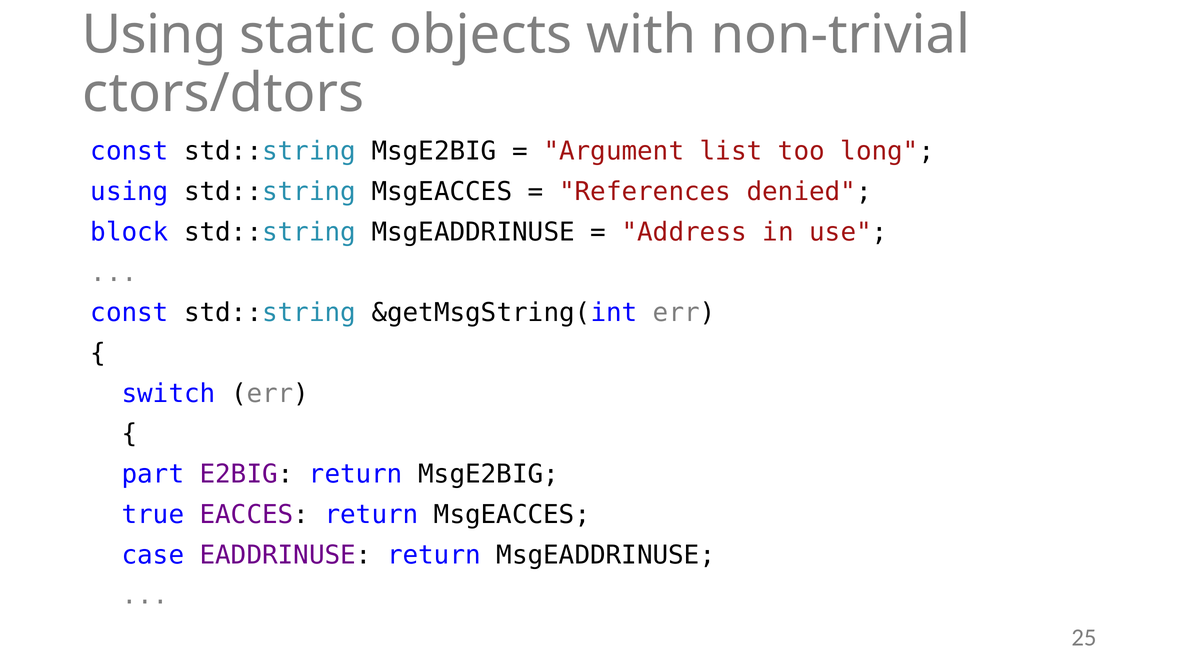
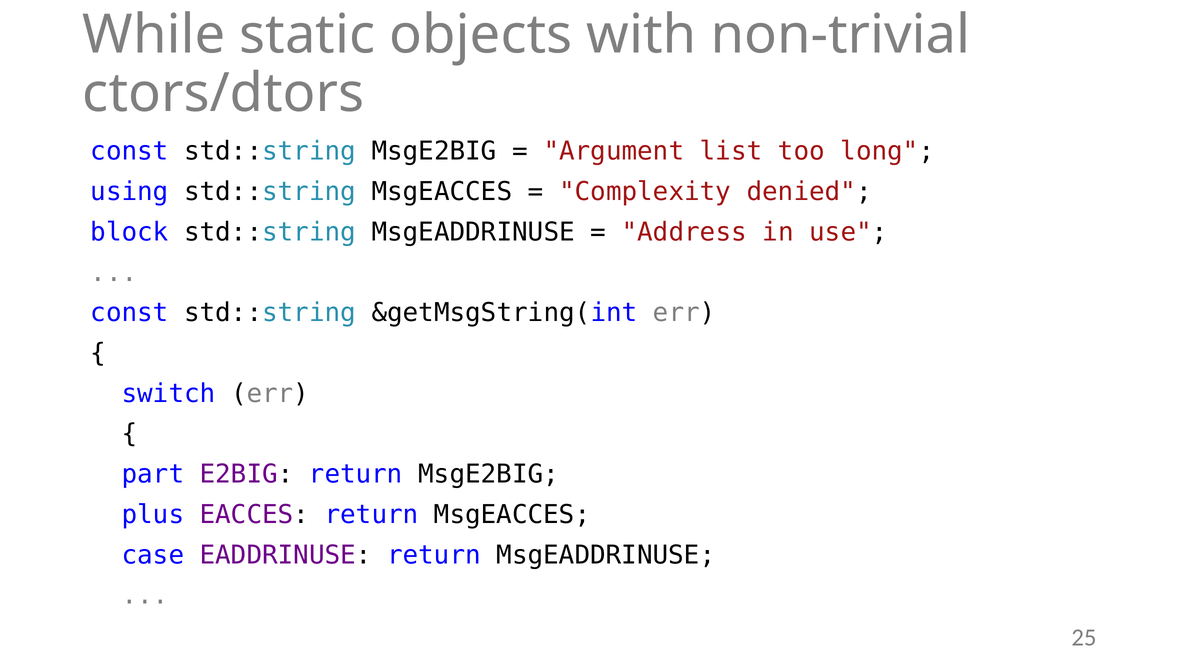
Using at (154, 35): Using -> While
References: References -> Complexity
true: true -> plus
